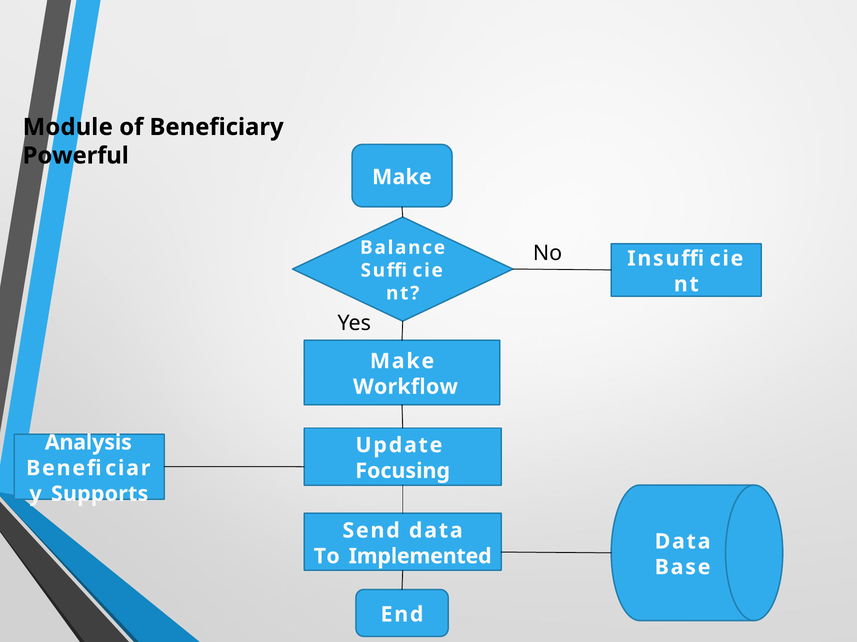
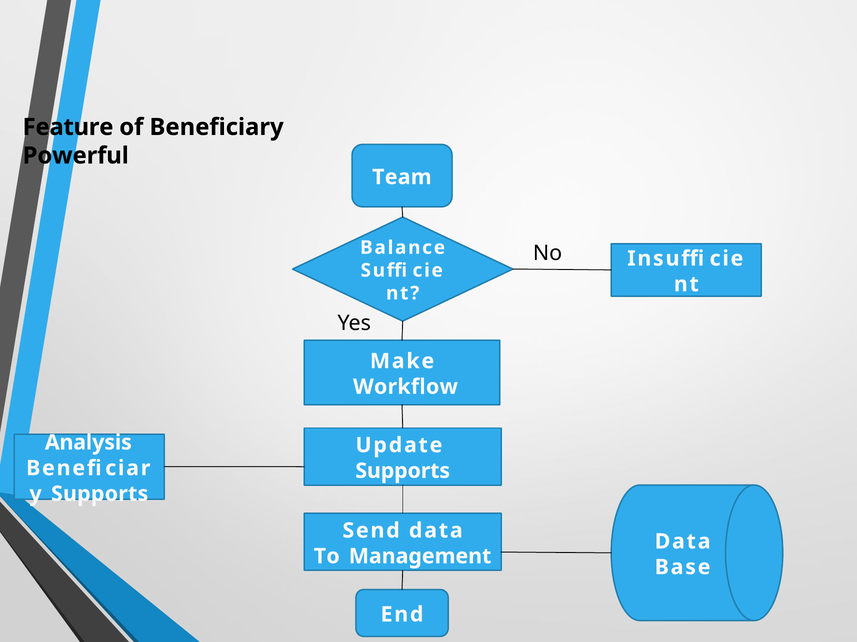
Module: Module -> Feature
Make at (402, 177): Make -> Team
Focusing at (403, 471): Focusing -> Supports
Implemented: Implemented -> Management
